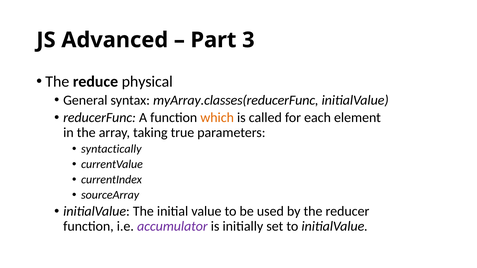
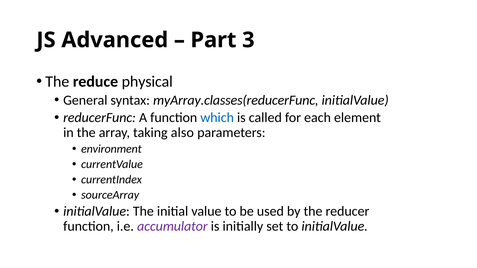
which colour: orange -> blue
true: true -> also
syntactically: syntactically -> environment
